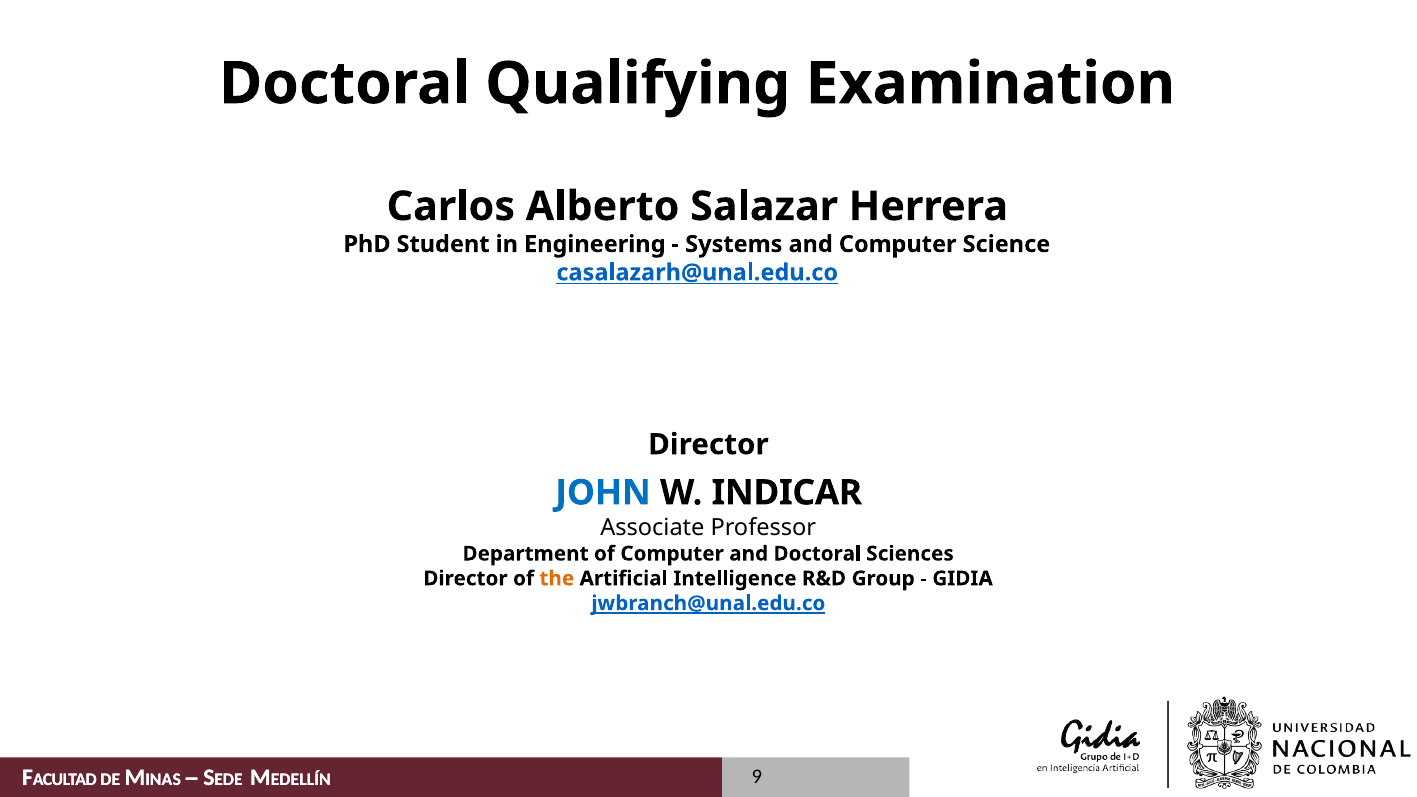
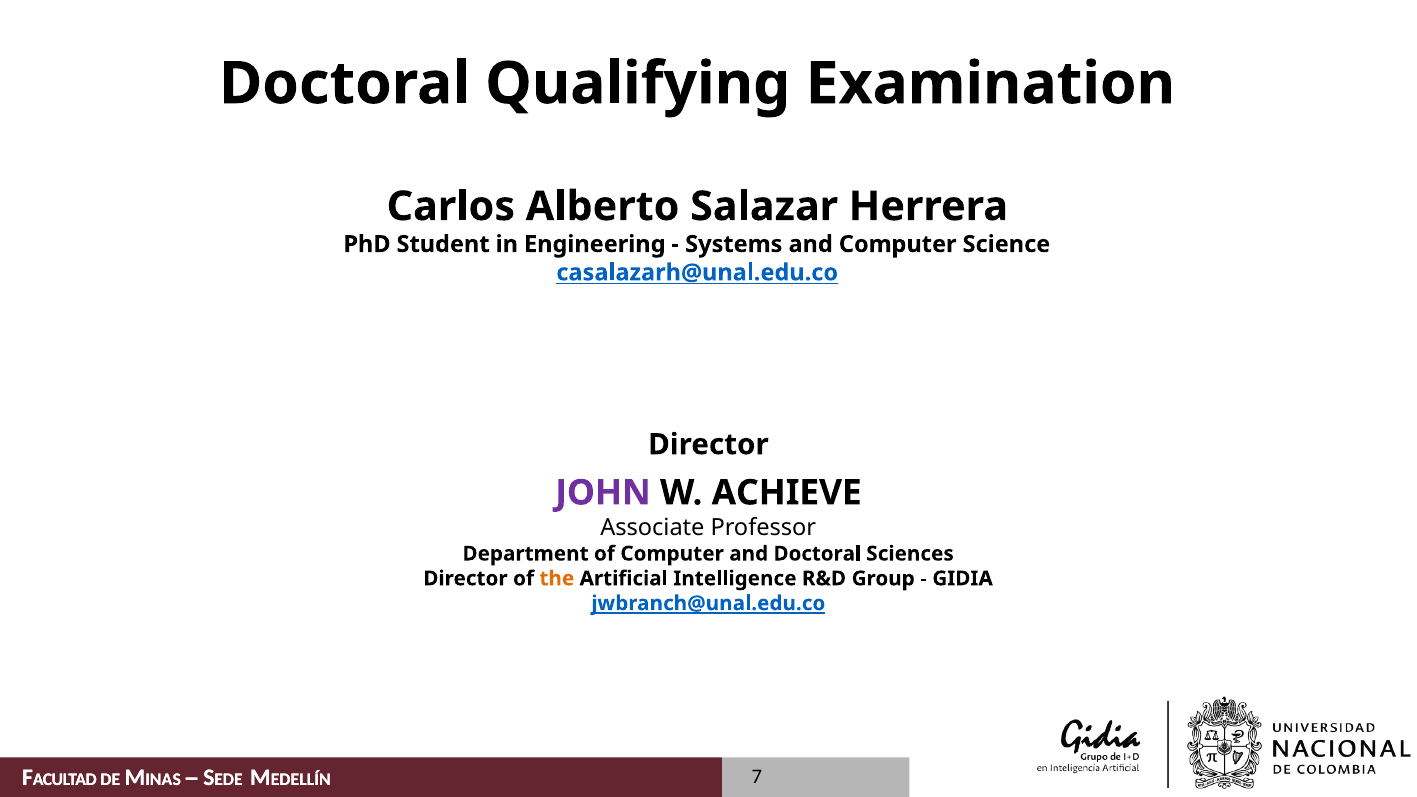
JOHN colour: blue -> purple
INDICAR: INDICAR -> ACHIEVE
9: 9 -> 7
